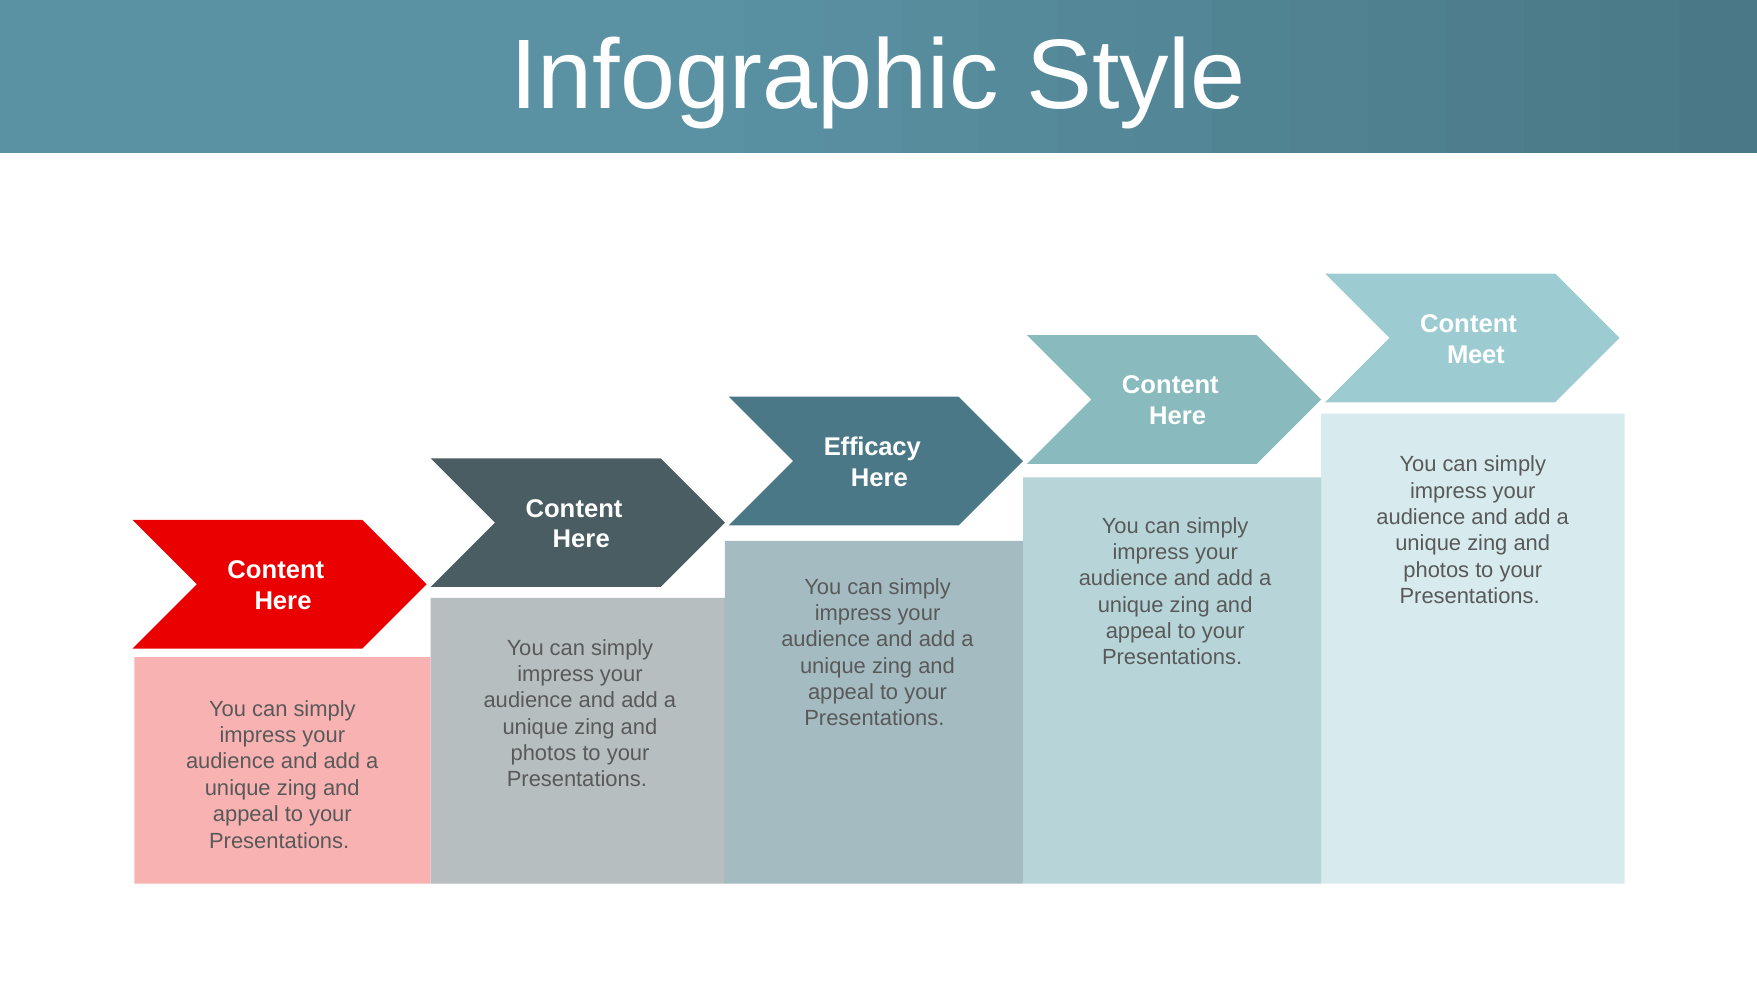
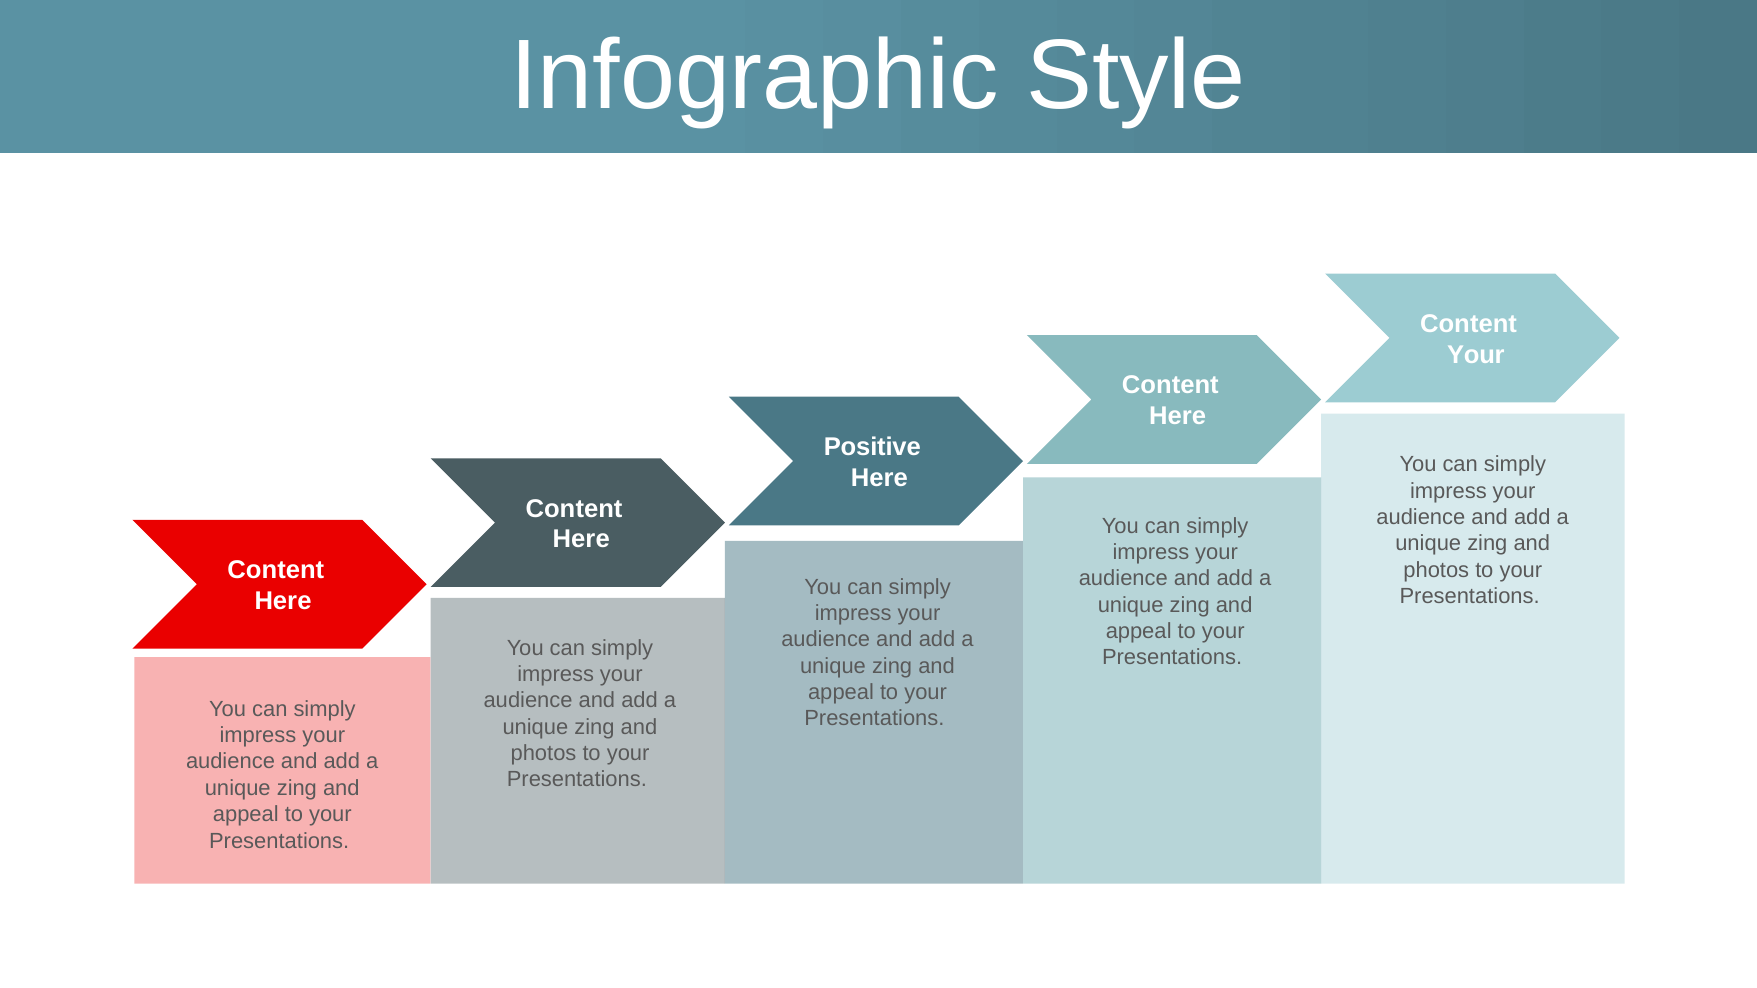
Meet at (1476, 355): Meet -> Your
Efficacy: Efficacy -> Positive
